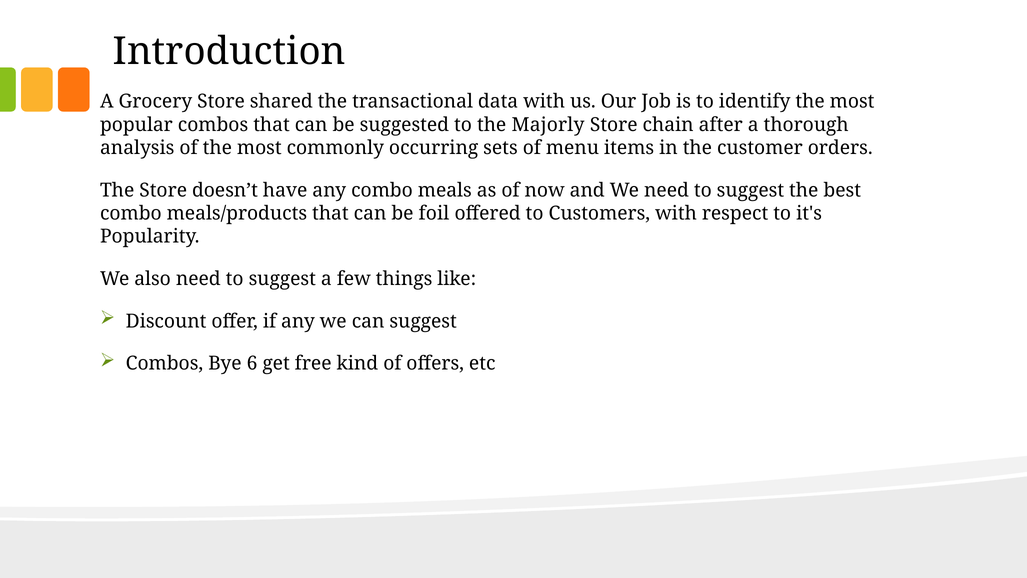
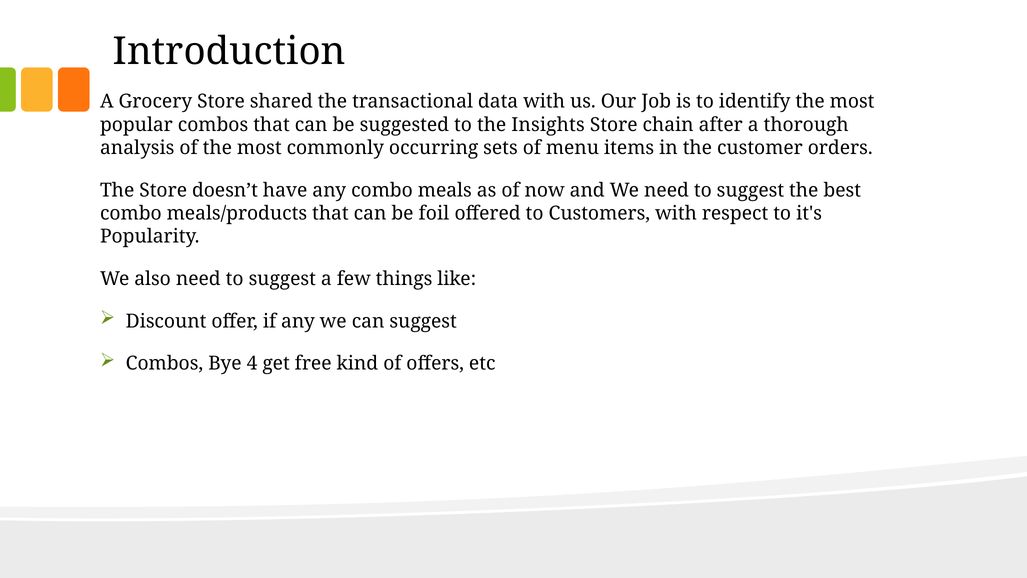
Majorly: Majorly -> Insights
6: 6 -> 4
